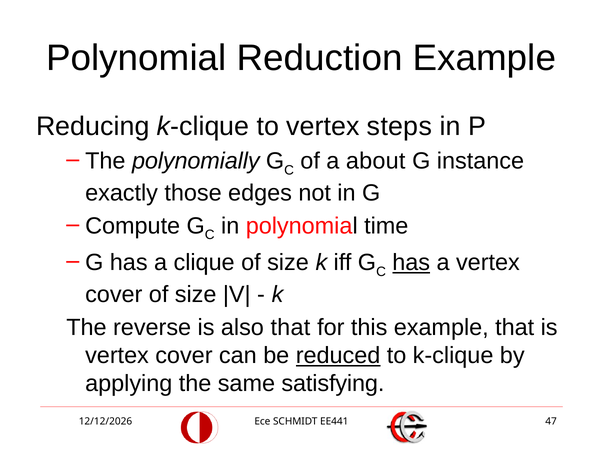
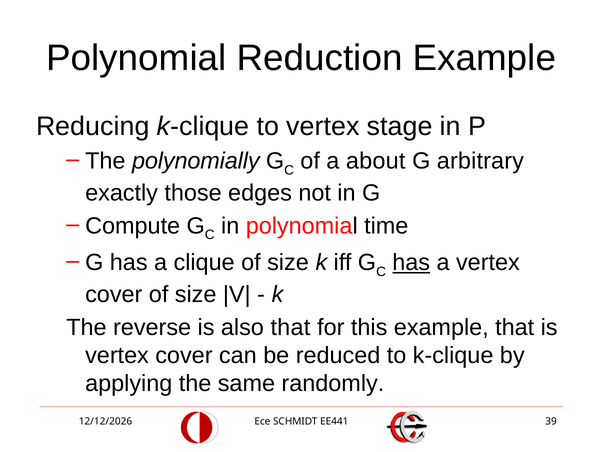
steps: steps -> stage
instance: instance -> arbitrary
reduced underline: present -> none
satisfying: satisfying -> randomly
47: 47 -> 39
